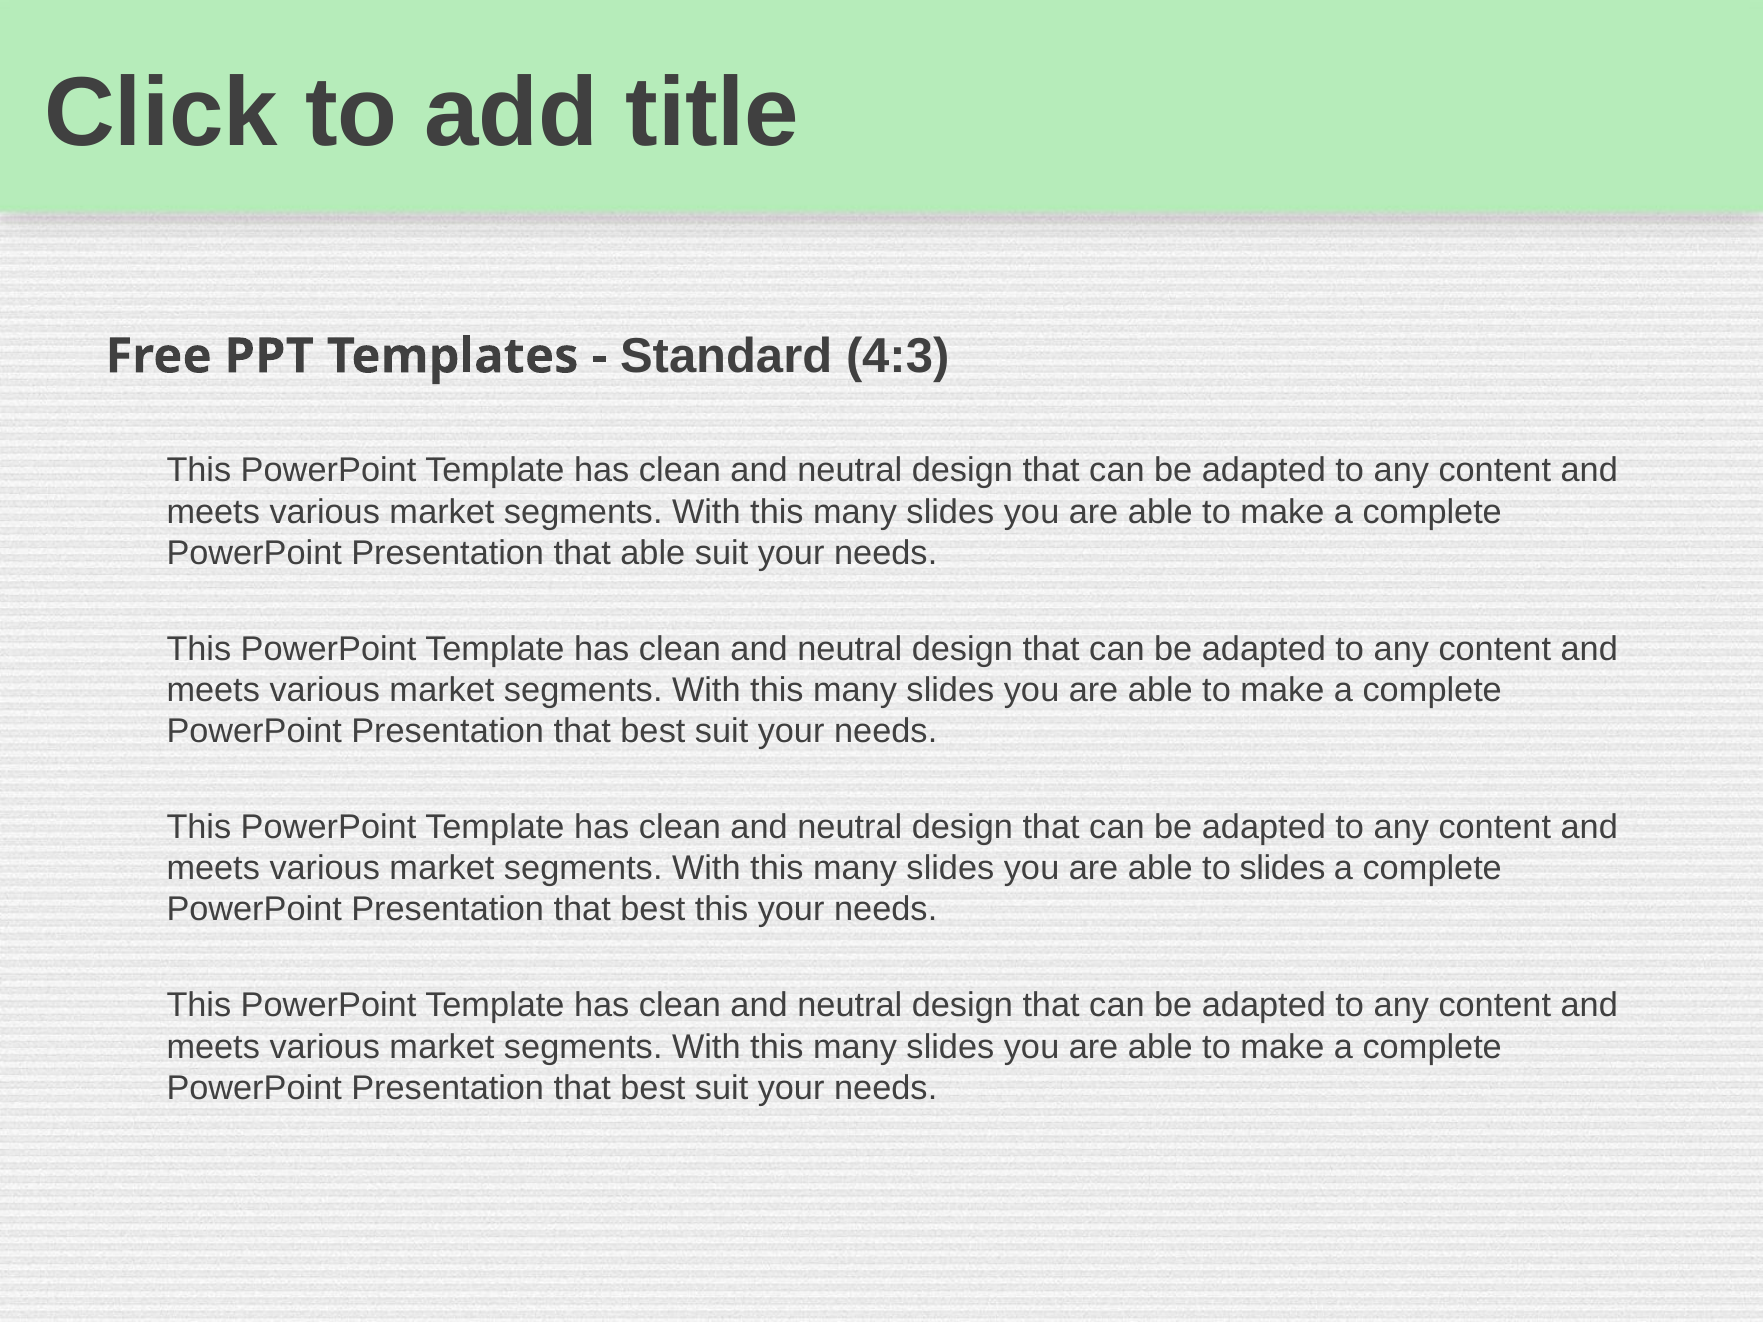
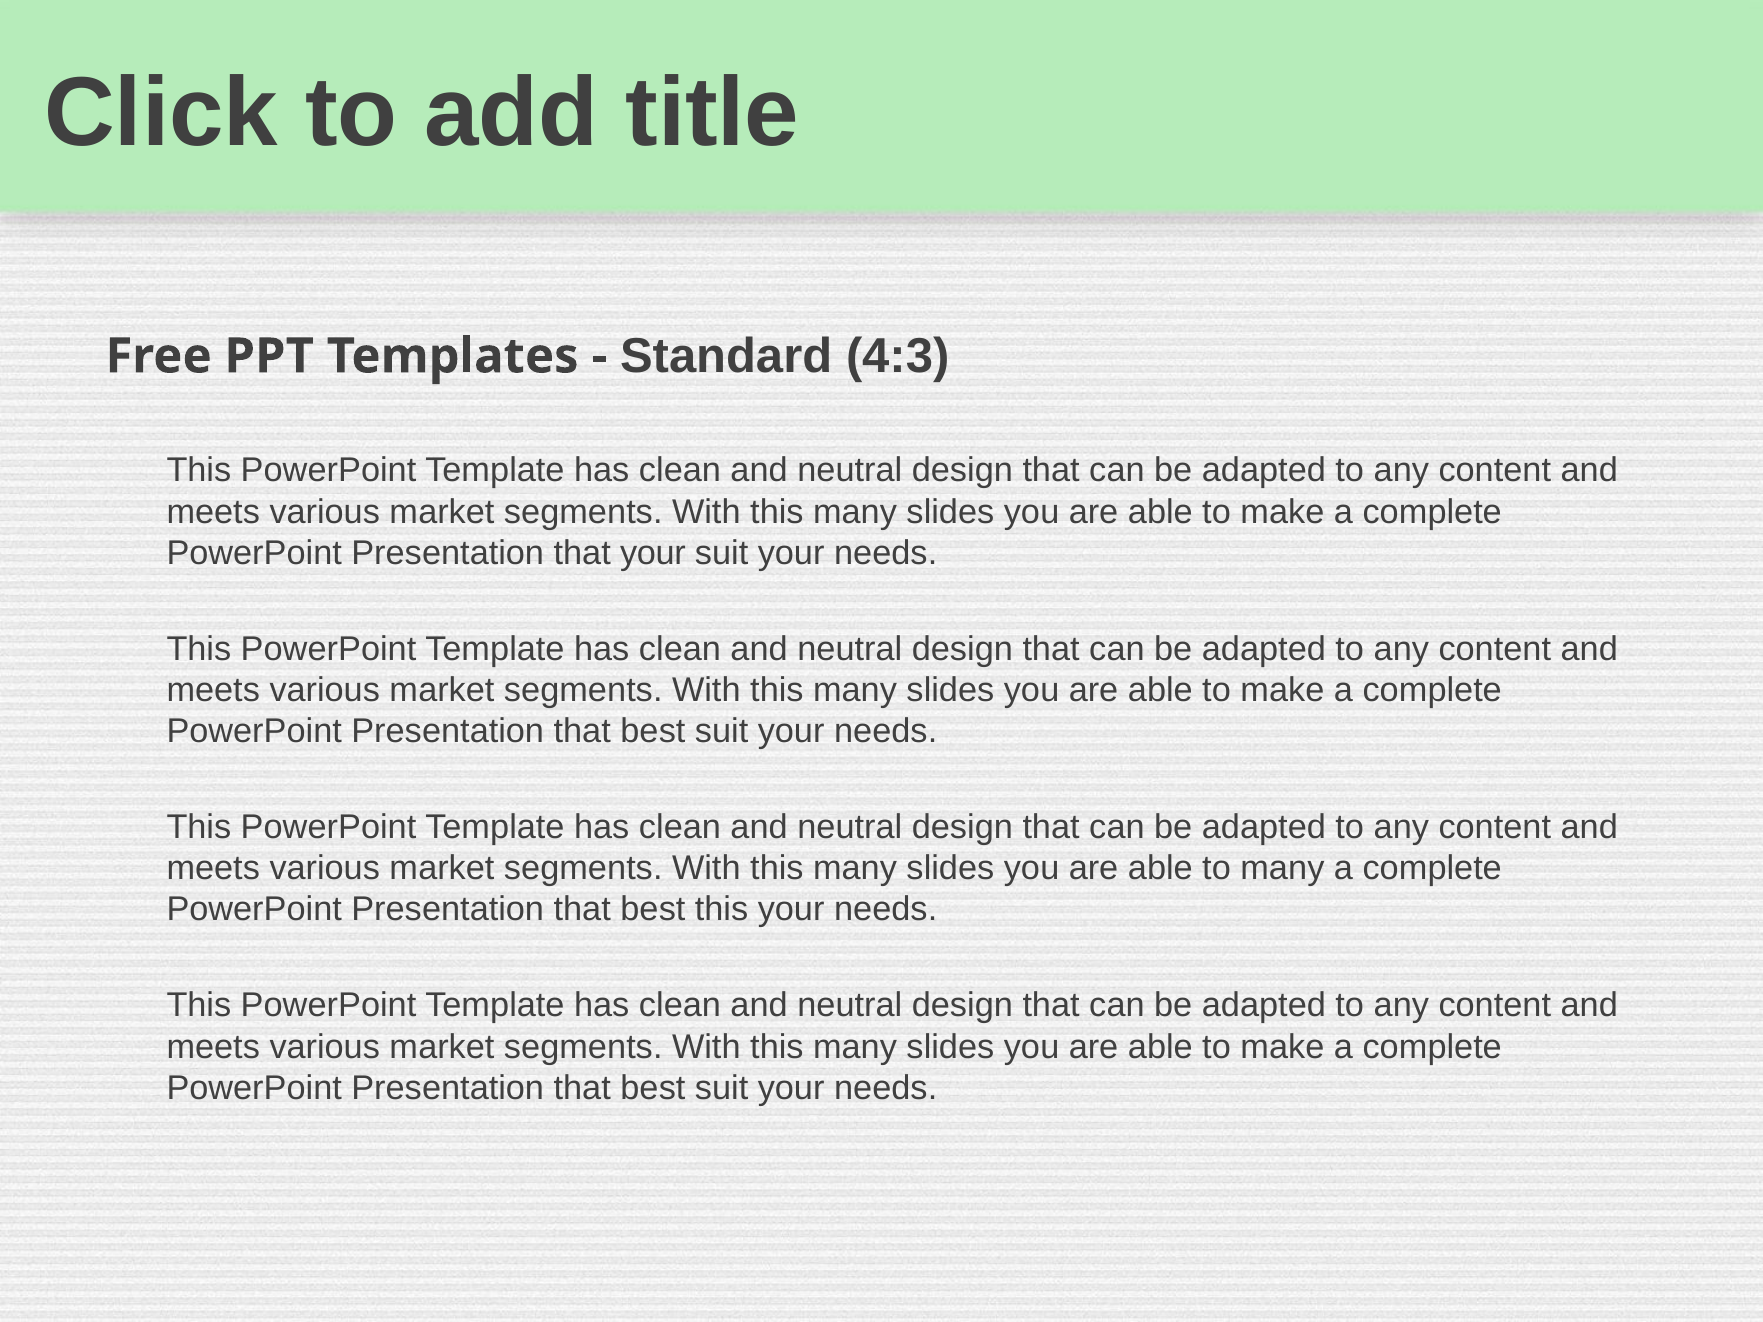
that able: able -> your
to slides: slides -> many
